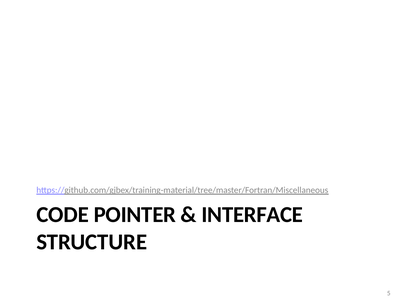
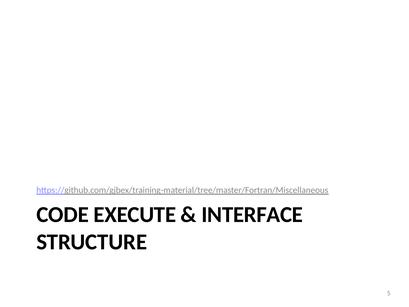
POINTER: POINTER -> EXECUTE
